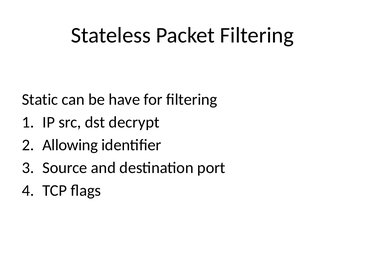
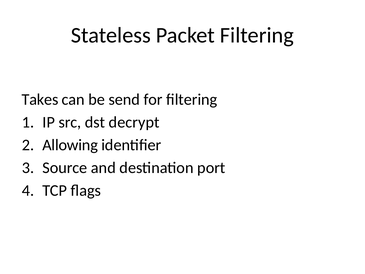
Static: Static -> Takes
have: have -> send
